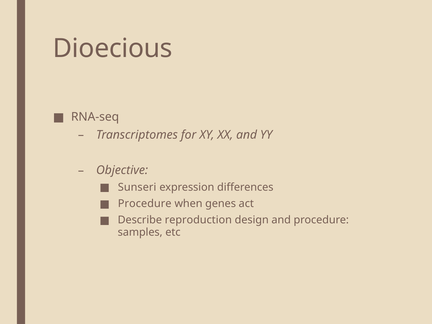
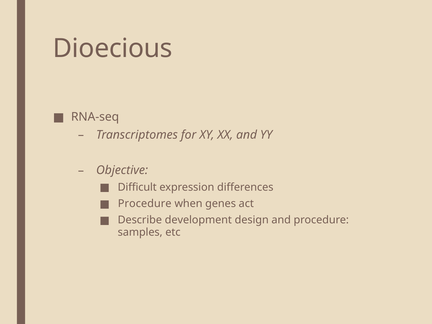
Sunseri: Sunseri -> Difficult
reproduction: reproduction -> development
